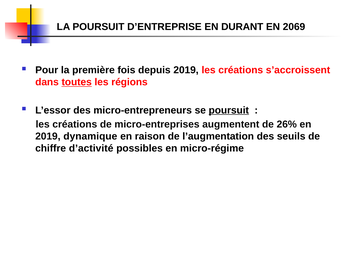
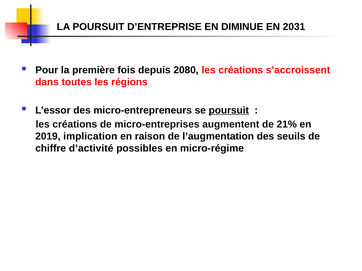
DURANT: DURANT -> DIMINUE
2069: 2069 -> 2031
depuis 2019: 2019 -> 2080
toutes underline: present -> none
26%: 26% -> 21%
dynamique: dynamique -> implication
